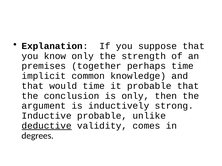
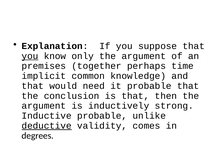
you at (30, 56) underline: none -> present
only the strength: strength -> argument
would time: time -> need
is only: only -> that
